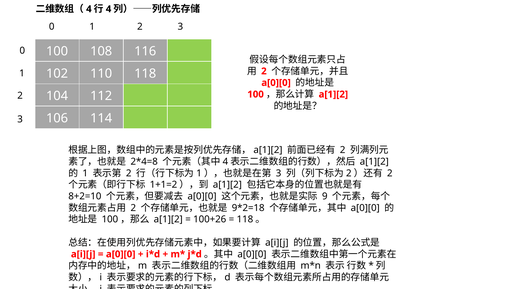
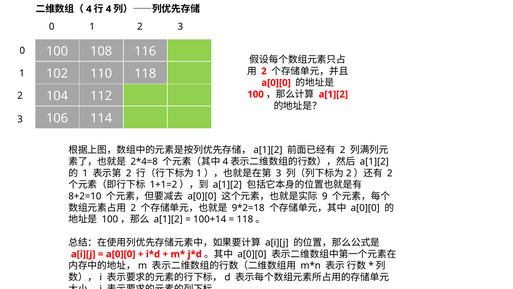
100+26: 100+26 -> 100+14
